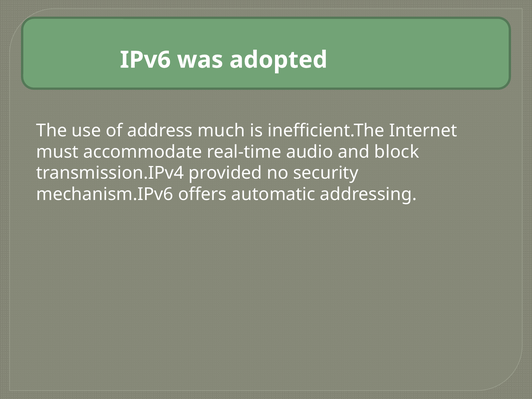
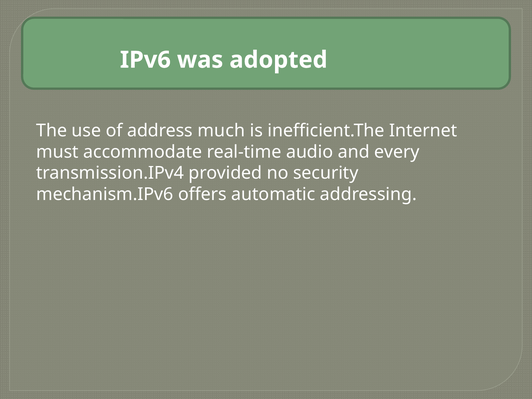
block: block -> every
